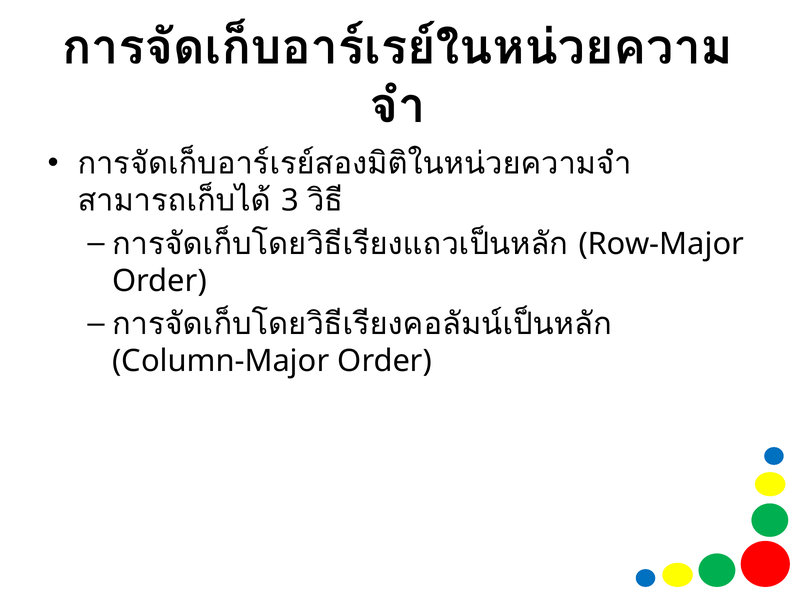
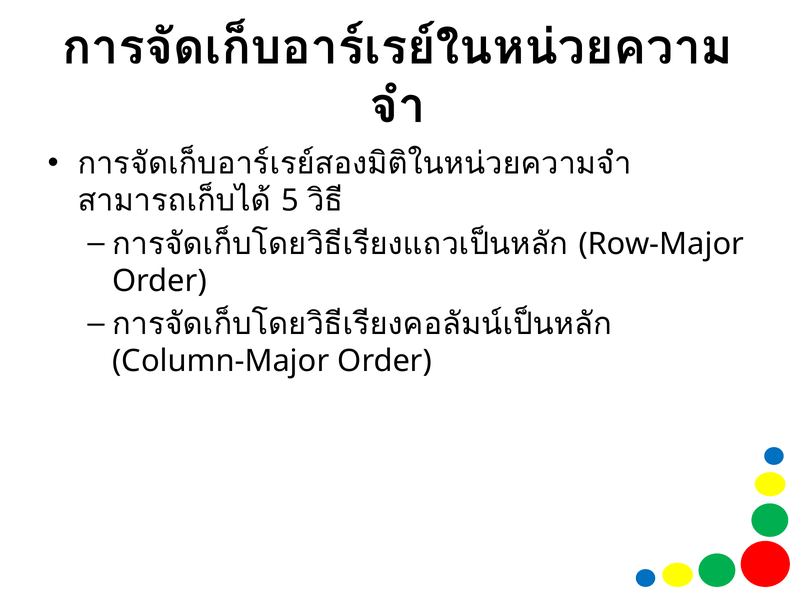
3: 3 -> 5
